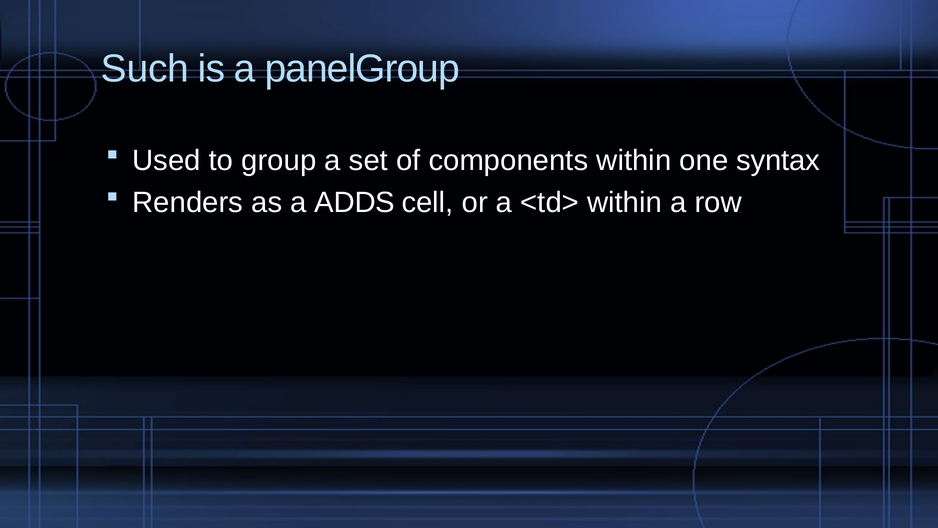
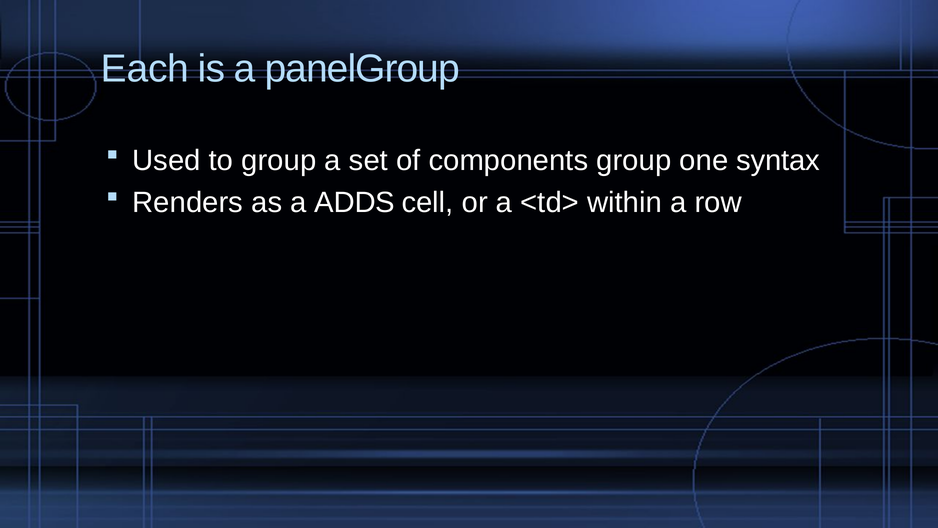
Such: Such -> Each
components within: within -> group
